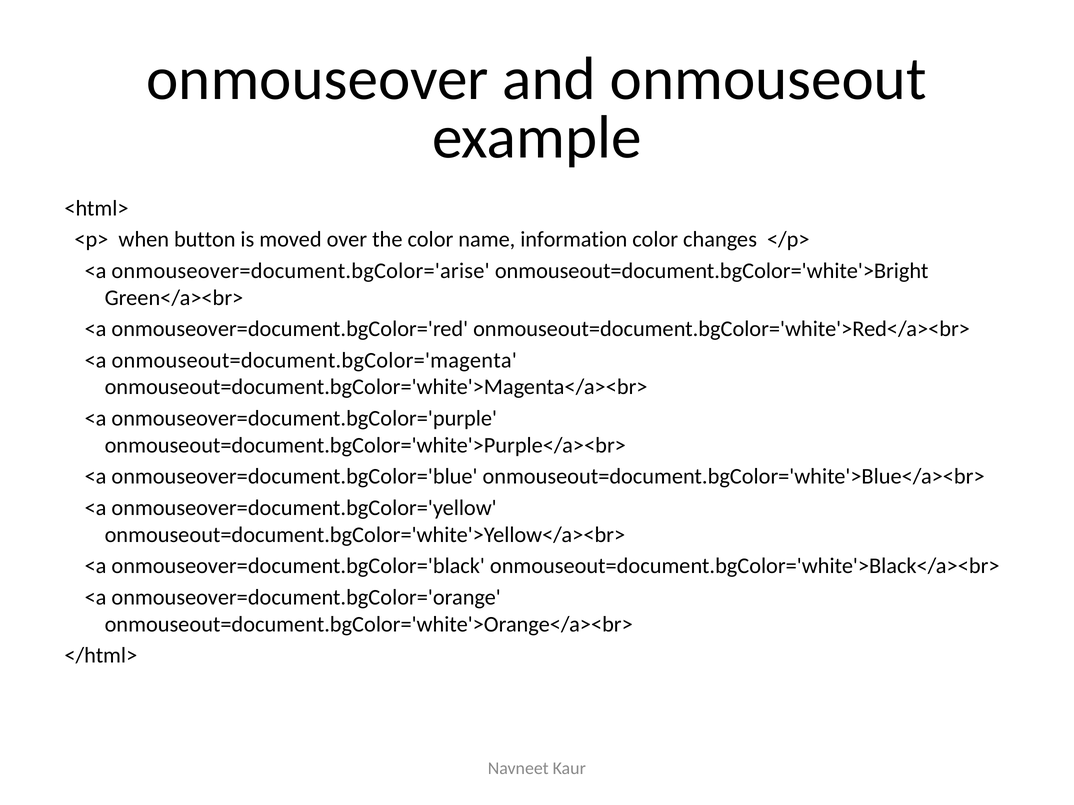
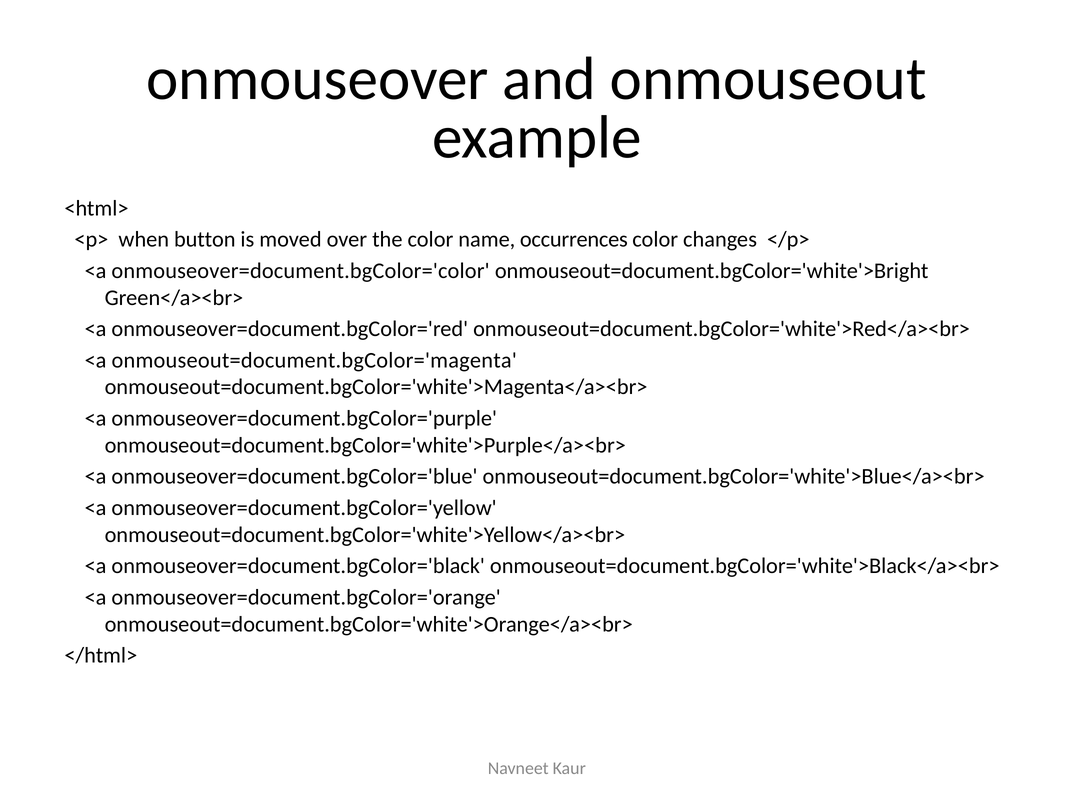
information: information -> occurrences
onmouseover=document.bgColor='arise: onmouseover=document.bgColor='arise -> onmouseover=document.bgColor='color
